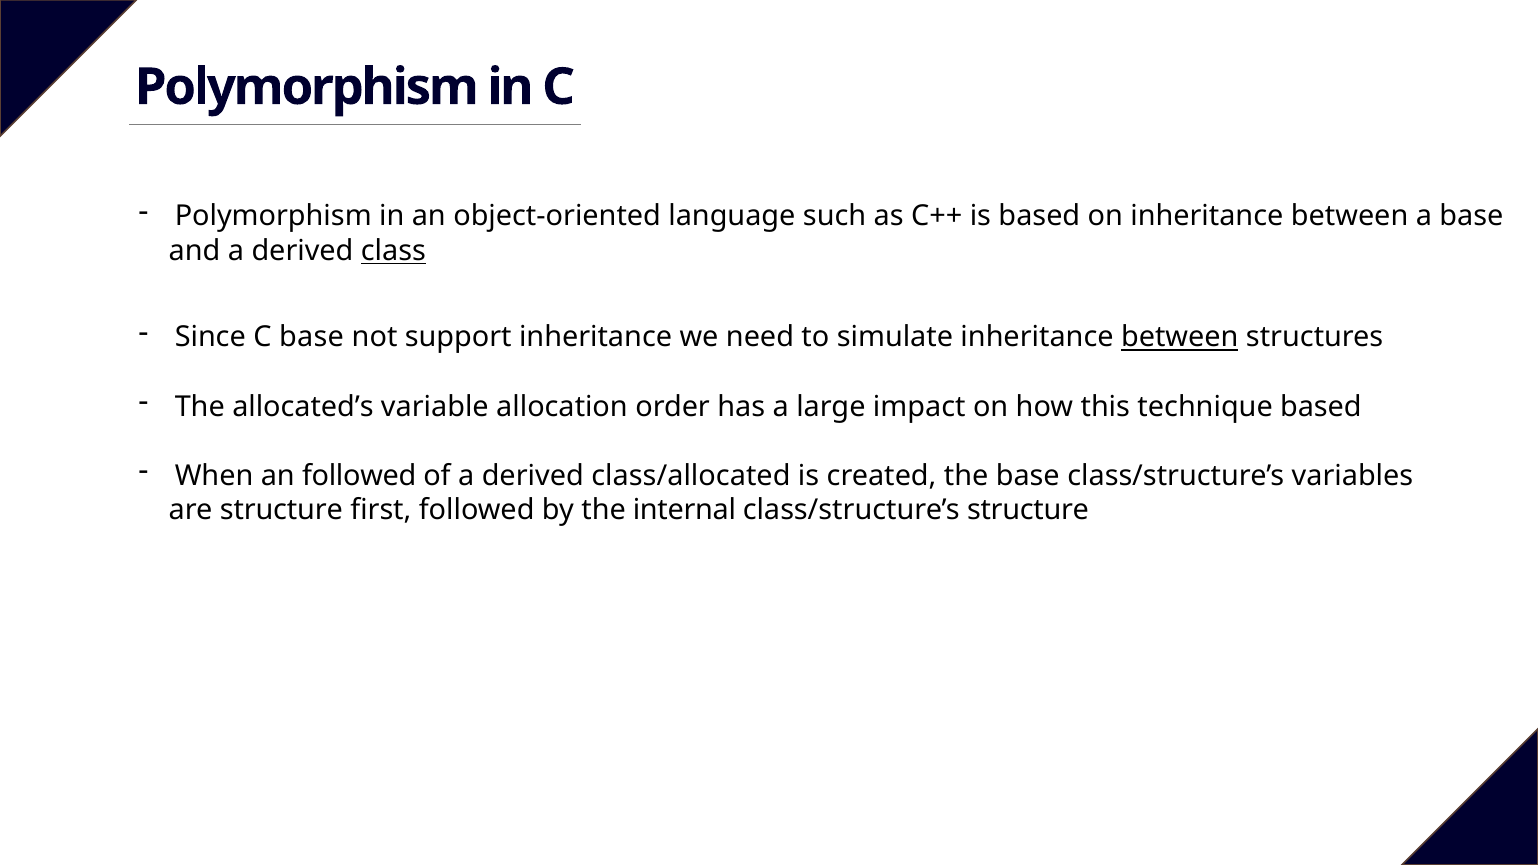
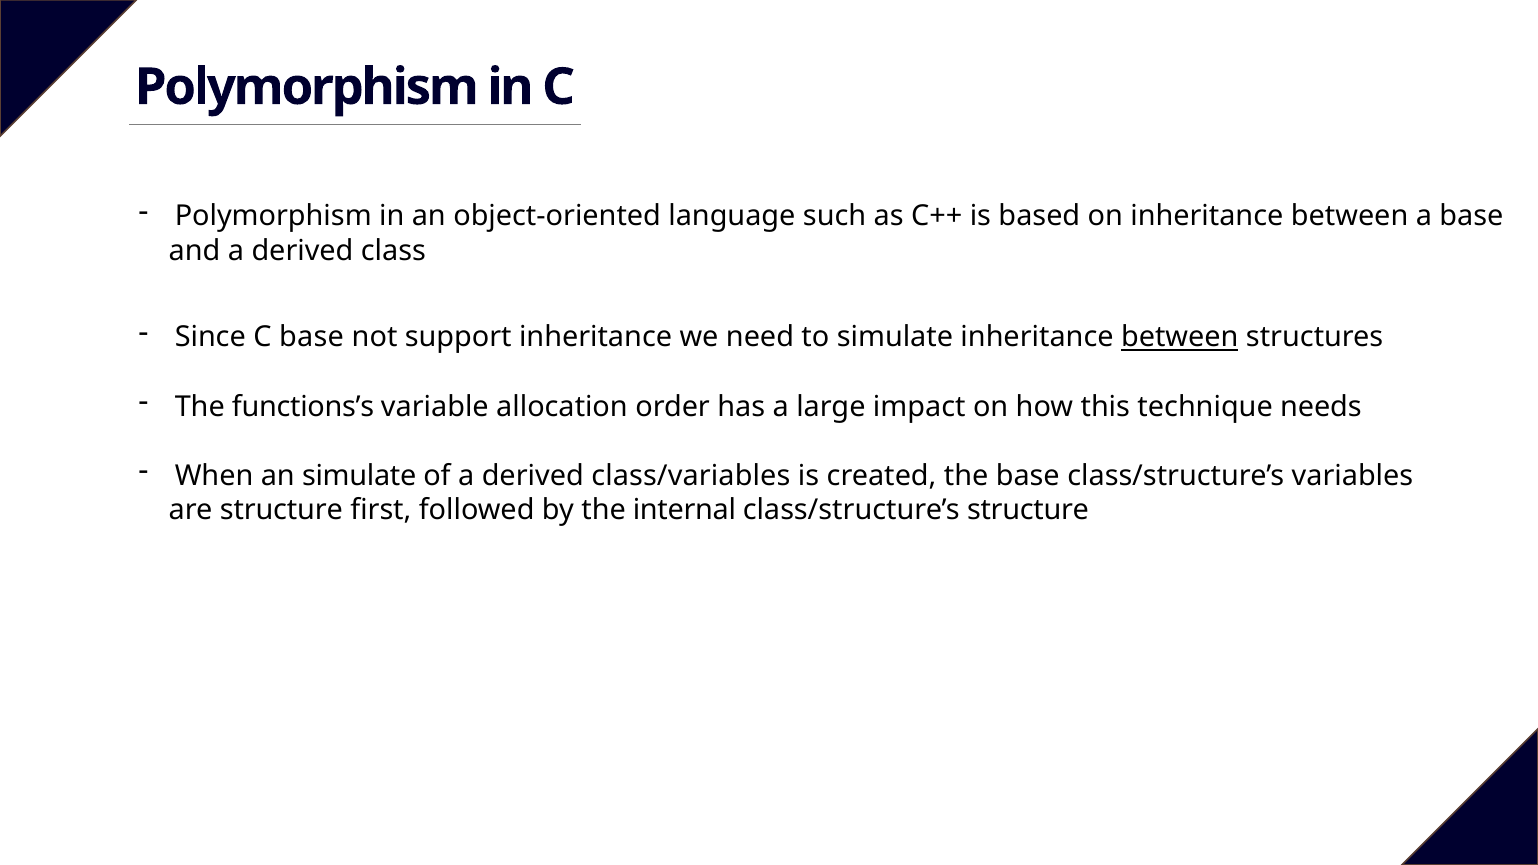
class underline: present -> none
allocated’s: allocated’s -> functions’s
technique based: based -> needs
an followed: followed -> simulate
class/allocated: class/allocated -> class/variables
